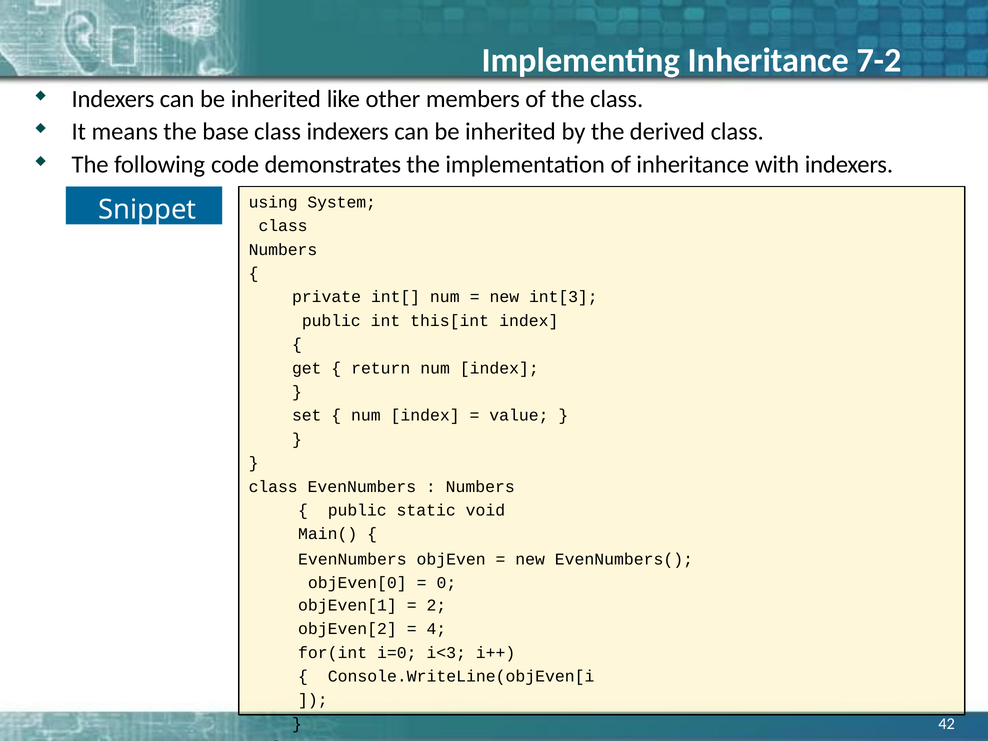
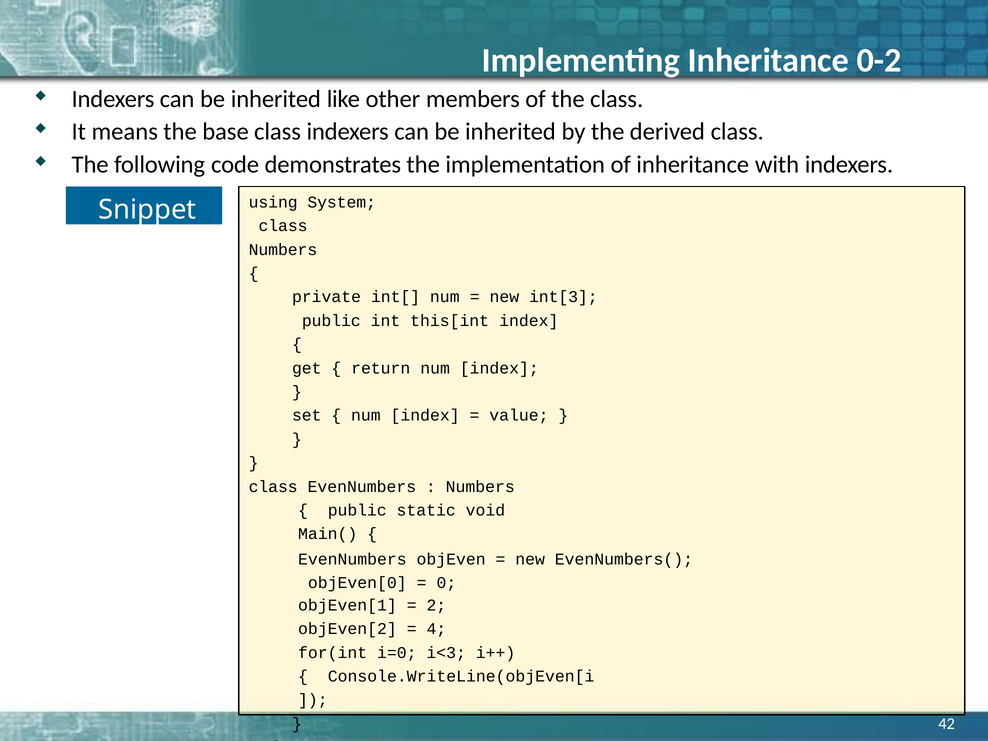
7-2: 7-2 -> 0-2
